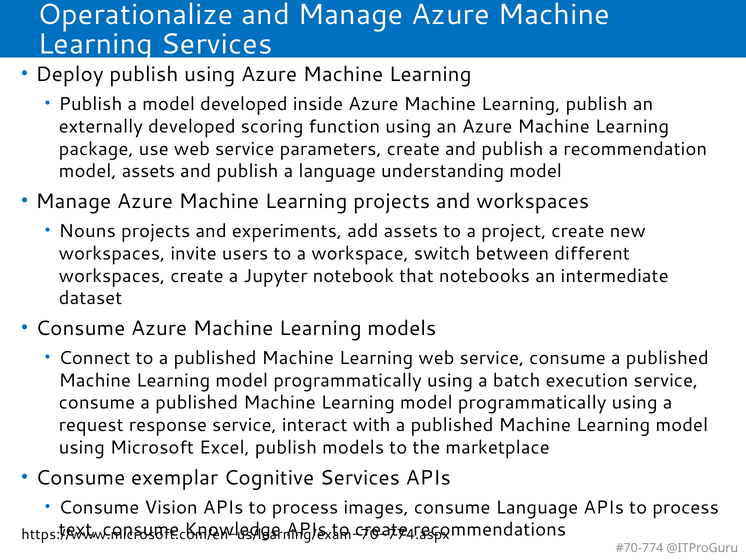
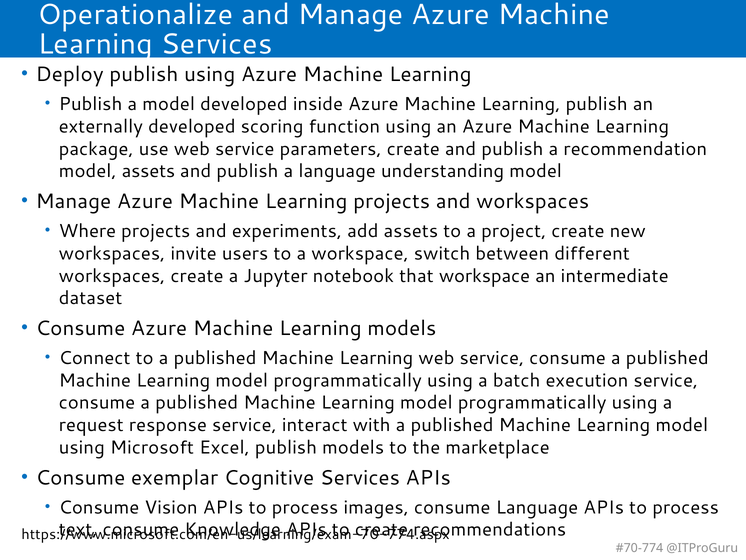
Nouns: Nouns -> Where
that notebooks: notebooks -> workspace
